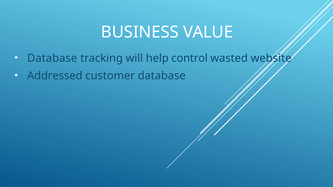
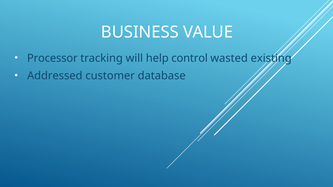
Database at (52, 58): Database -> Processor
website: website -> existing
